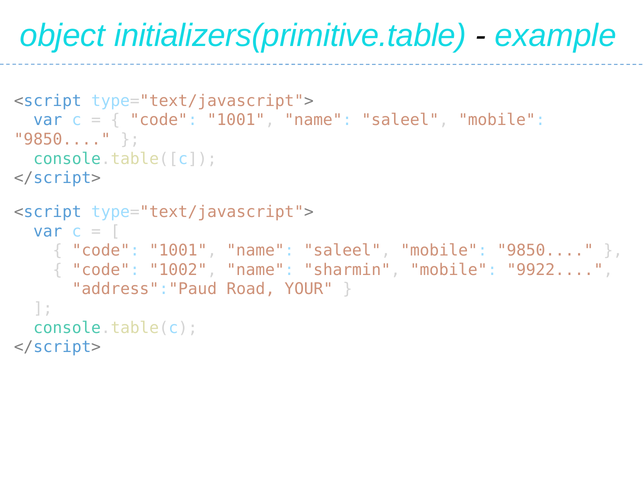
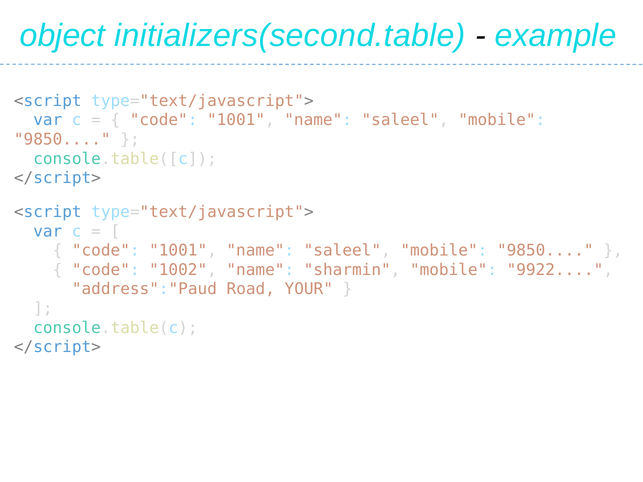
initializers(primitive.table: initializers(primitive.table -> initializers(second.table
